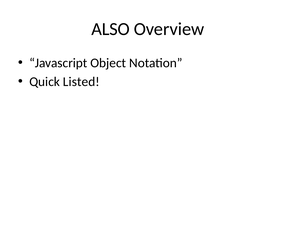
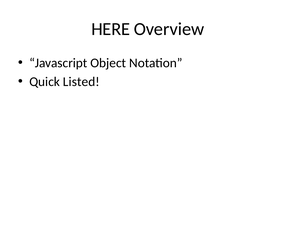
ALSO: ALSO -> HERE
